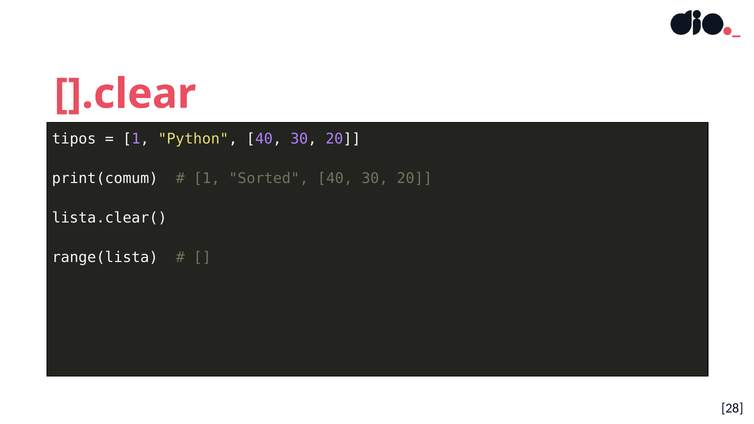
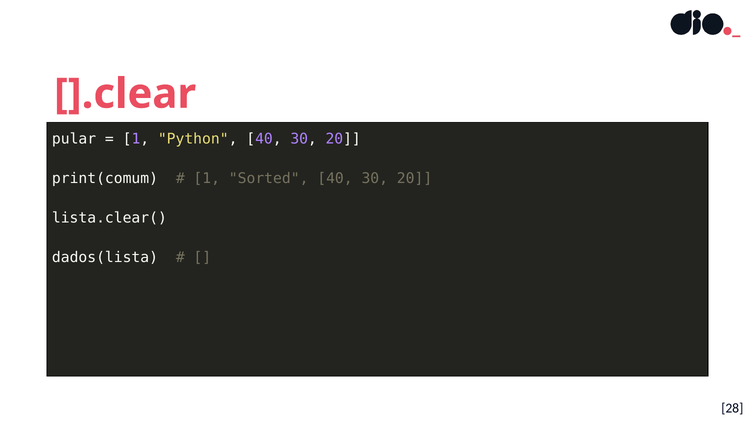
tipos: tipos -> pular
range(lista: range(lista -> dados(lista
